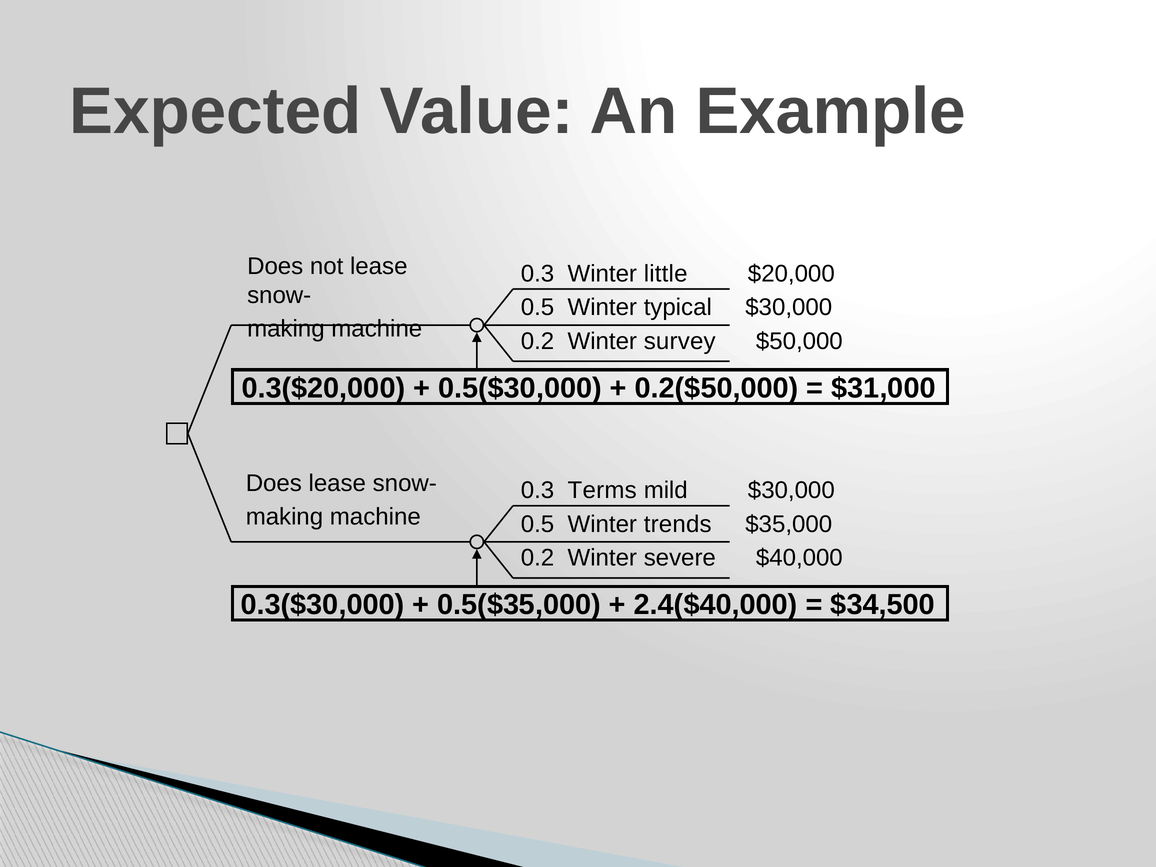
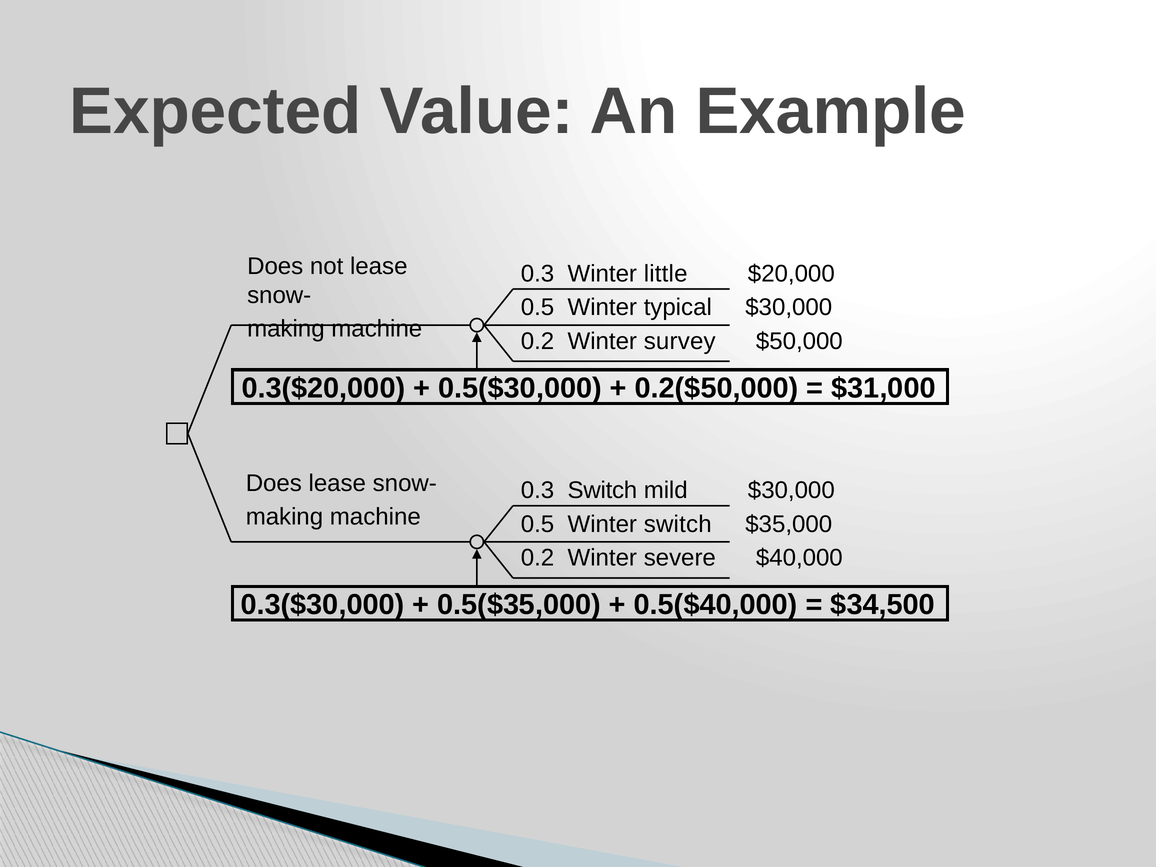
0.3 Terms: Terms -> Switch
Winter trends: trends -> switch
2.4($40,000: 2.4($40,000 -> 0.5($40,000
